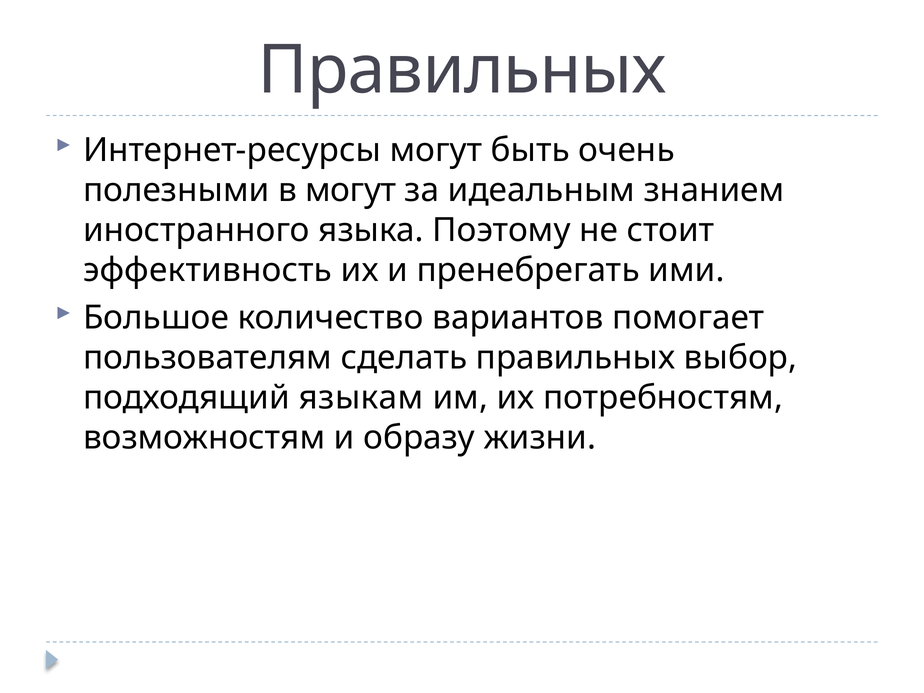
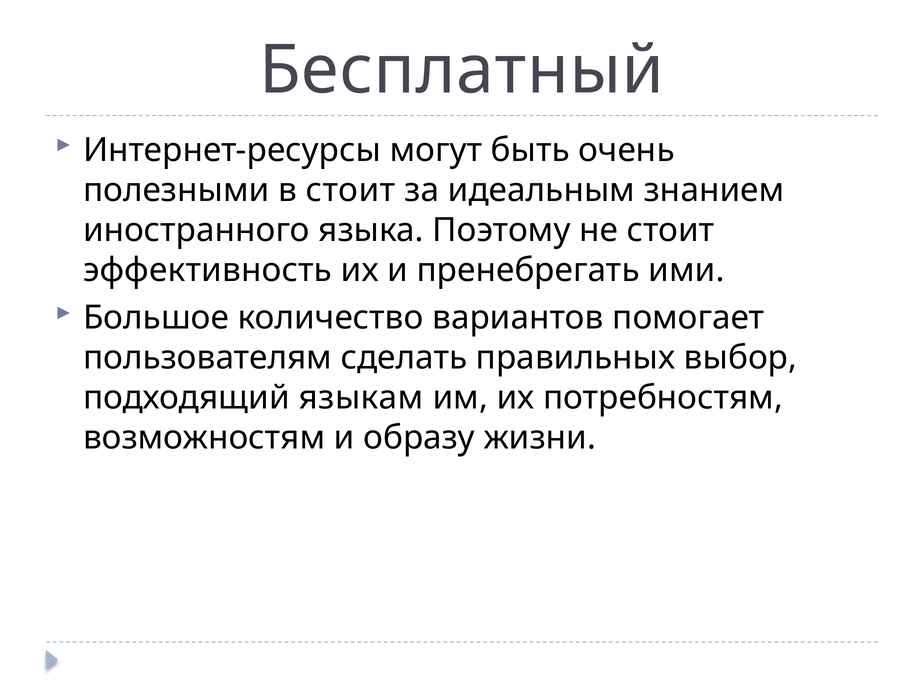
Правильных at (462, 70): Правильных -> Бесплатный
в могут: могут -> стоит
